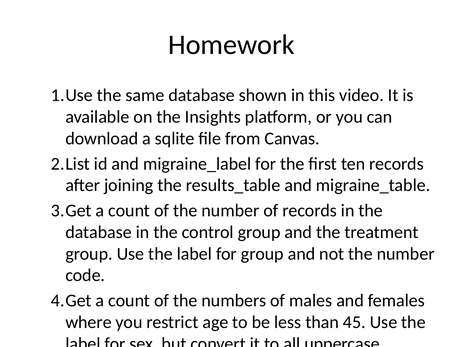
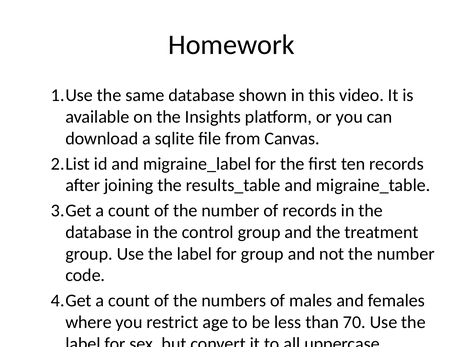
45: 45 -> 70
